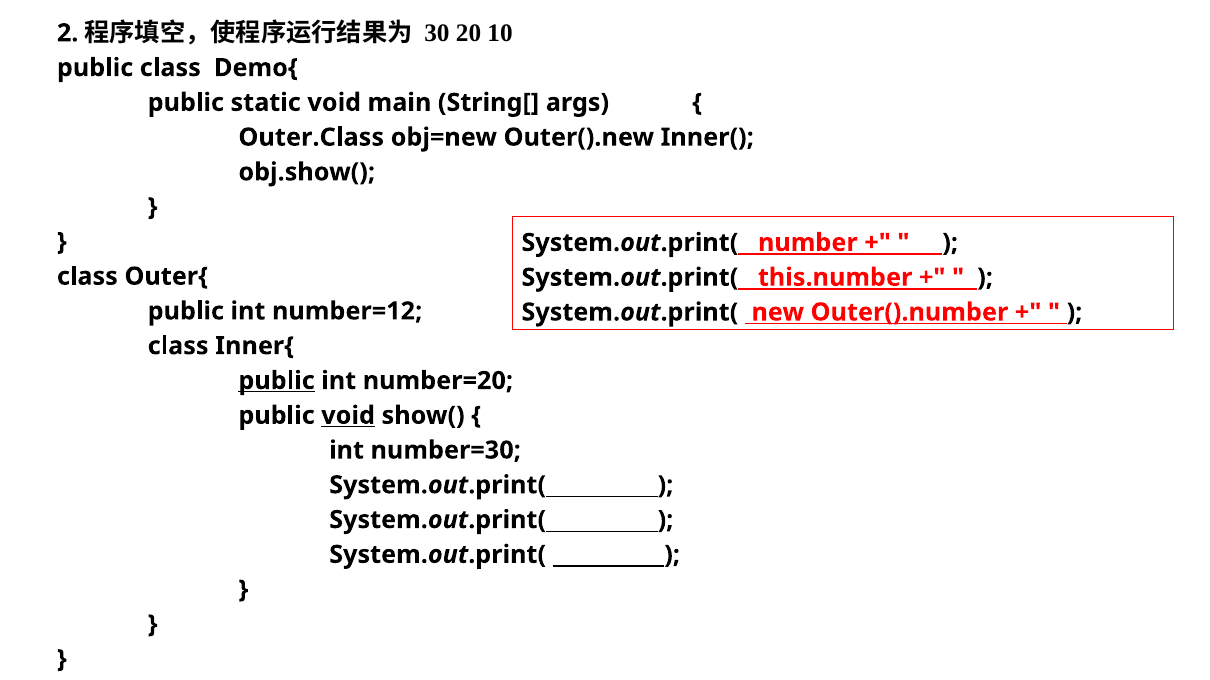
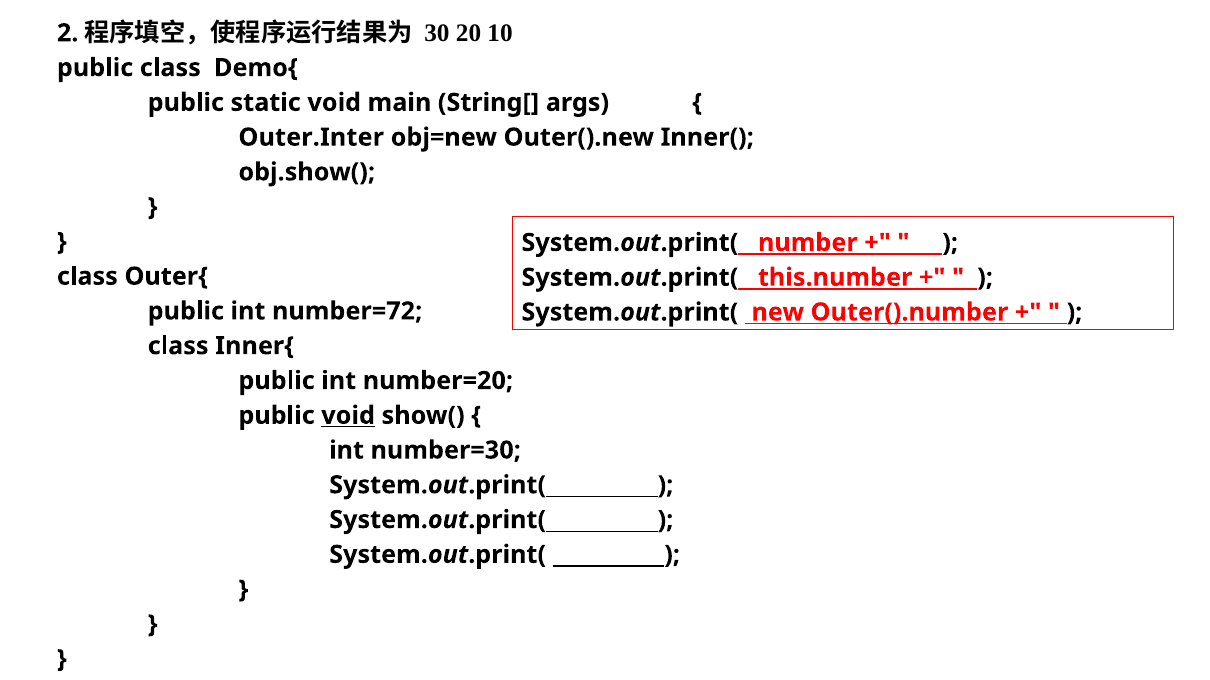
Outer.Class: Outer.Class -> Outer.Inter
number=12: number=12 -> number=72
public at (277, 381) underline: present -> none
